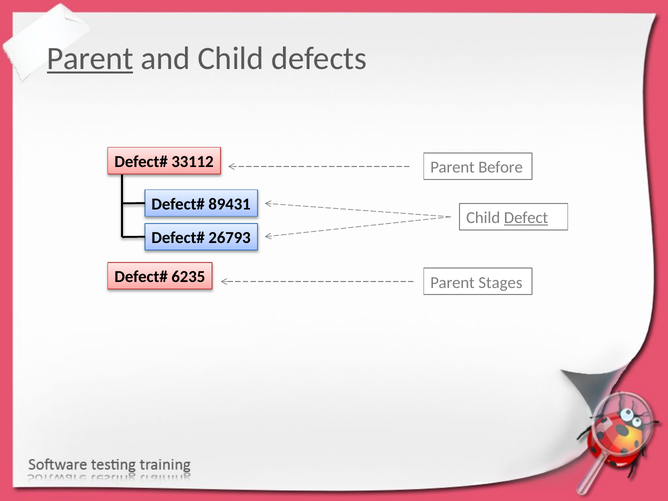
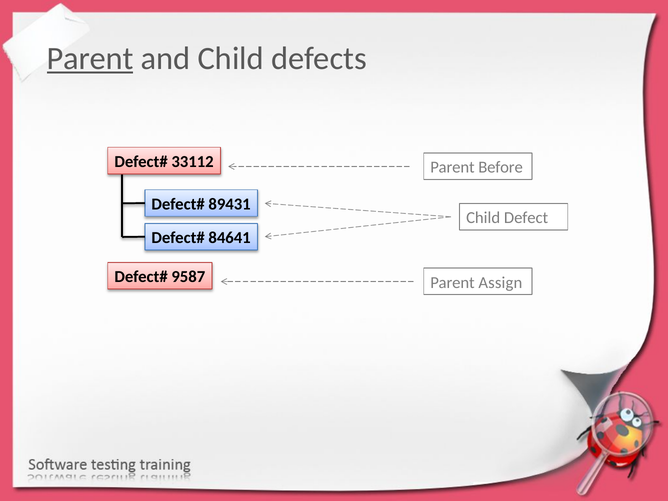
Defect underline: present -> none
26793: 26793 -> 84641
6235: 6235 -> 9587
Stages: Stages -> Assign
